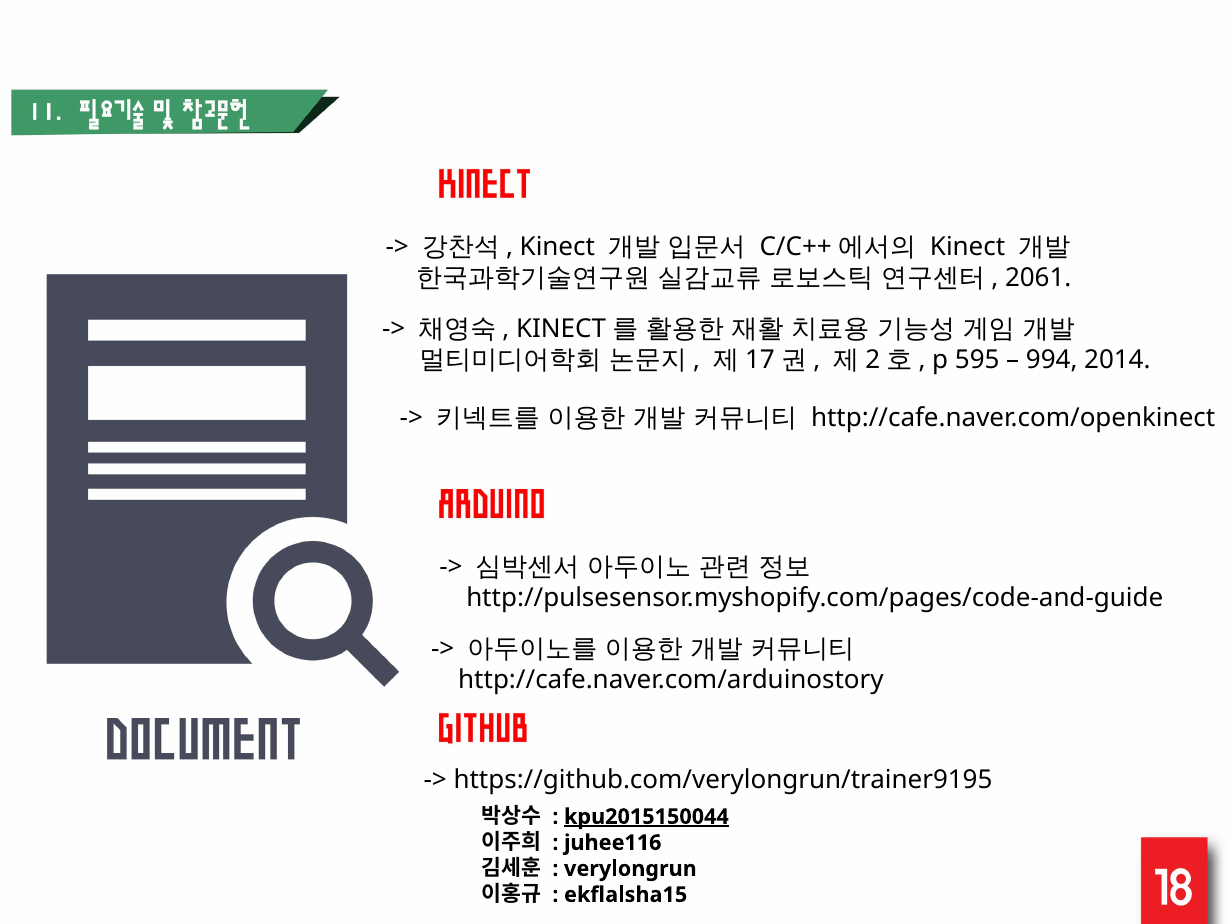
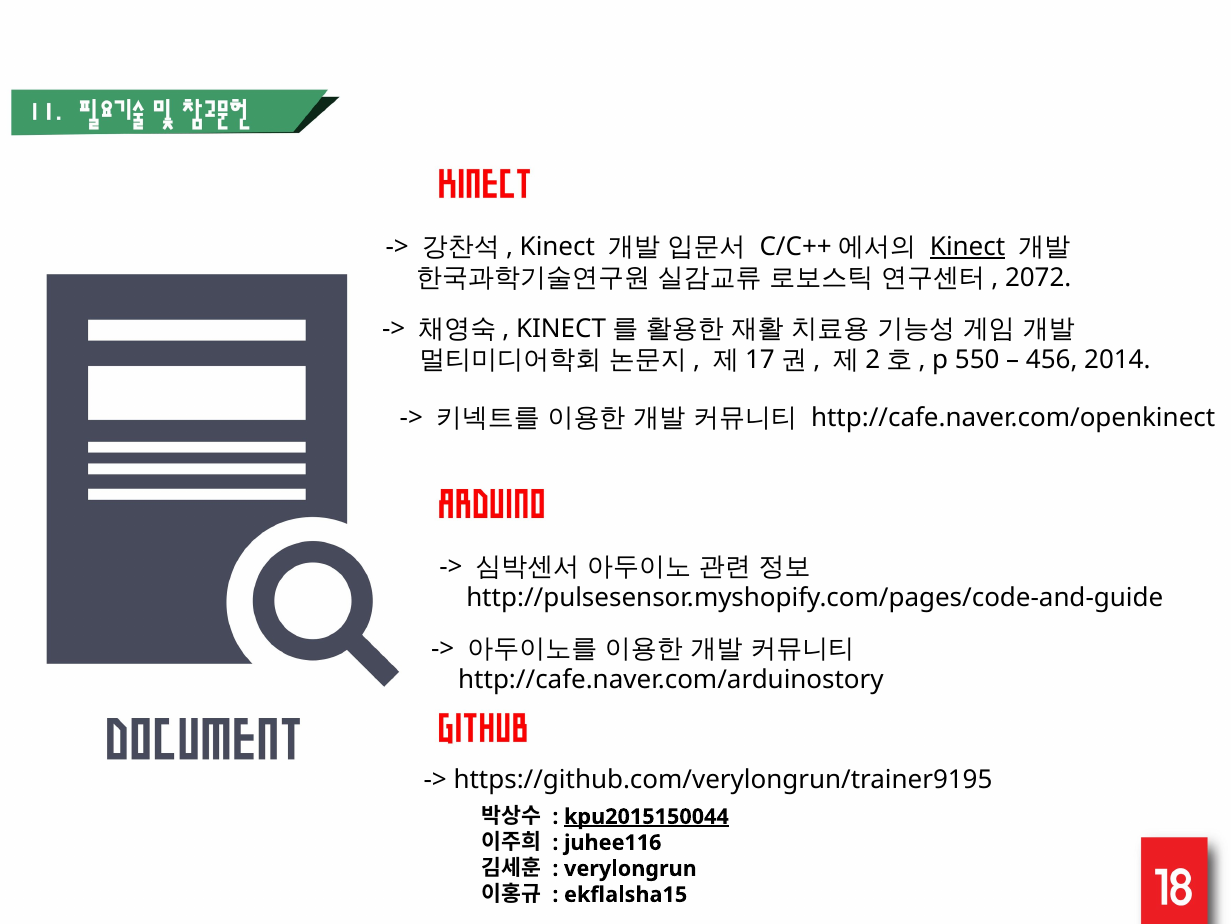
Kinect at (968, 247) underline: none -> present
2061: 2061 -> 2072
595: 595 -> 550
994: 994 -> 456
